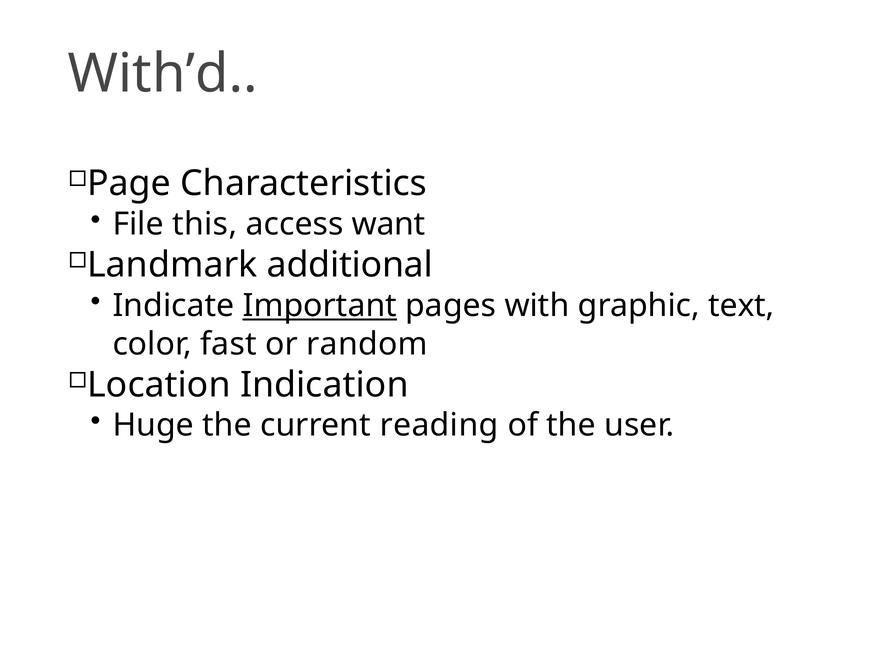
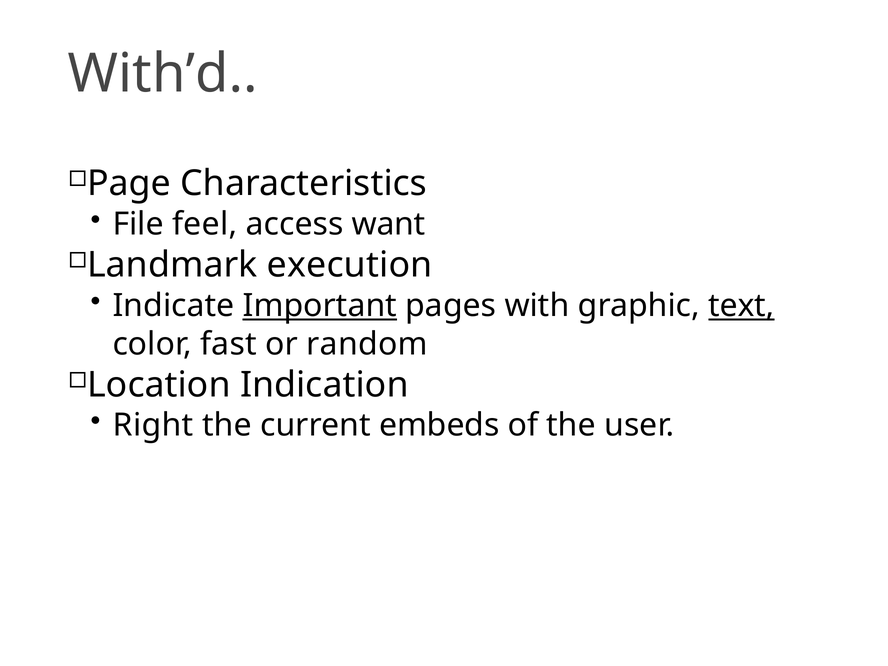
this: this -> feel
additional: additional -> execution
text underline: none -> present
Huge: Huge -> Right
reading: reading -> embeds
